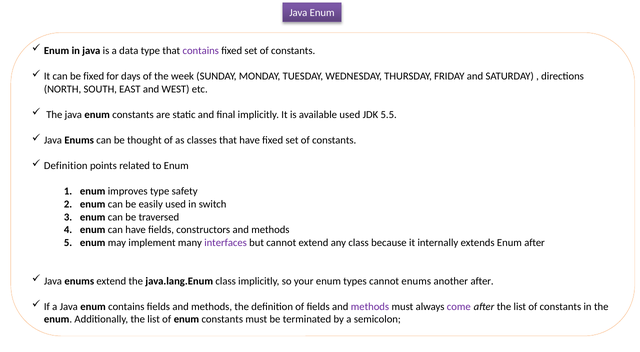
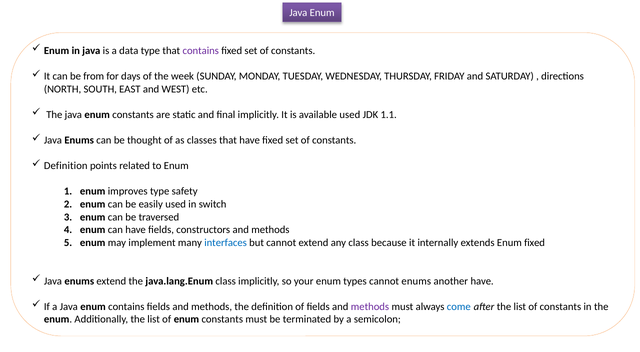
be fixed: fixed -> from
5.5: 5.5 -> 1.1
interfaces colour: purple -> blue
Enum after: after -> fixed
another after: after -> have
come colour: purple -> blue
